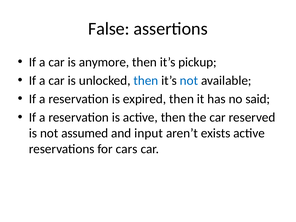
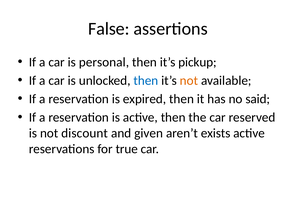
anymore: anymore -> personal
not at (189, 81) colour: blue -> orange
assumed: assumed -> discount
input: input -> given
cars: cars -> true
